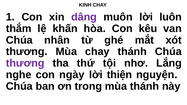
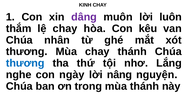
lệ khấn: khấn -> chay
thương at (25, 63) colour: purple -> blue
thiện: thiện -> nâng
